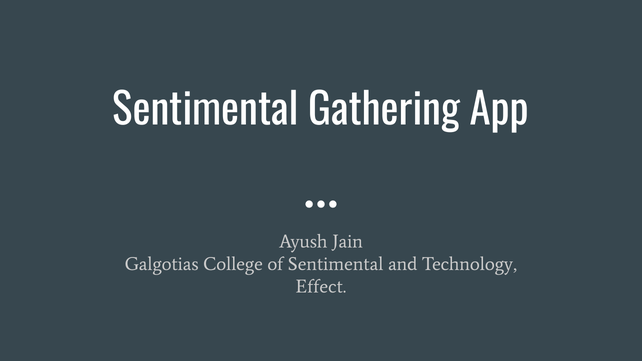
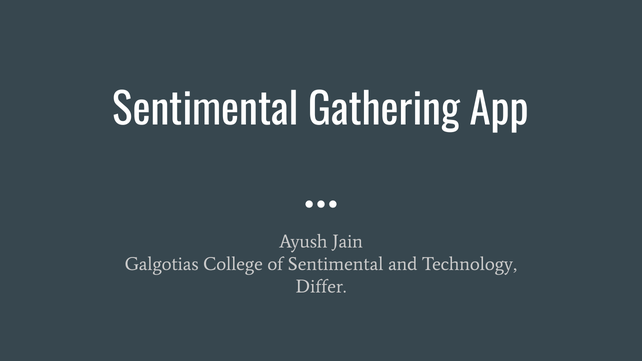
Effect: Effect -> Differ
